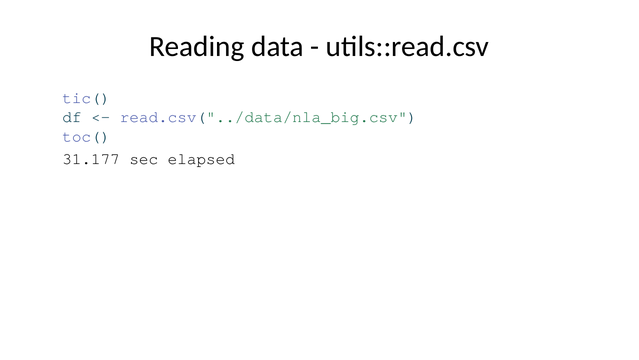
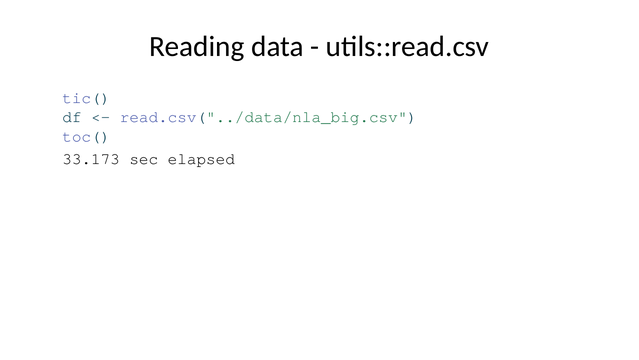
31.177: 31.177 -> 33.173
